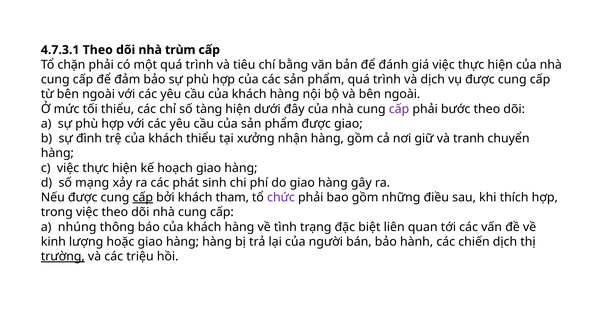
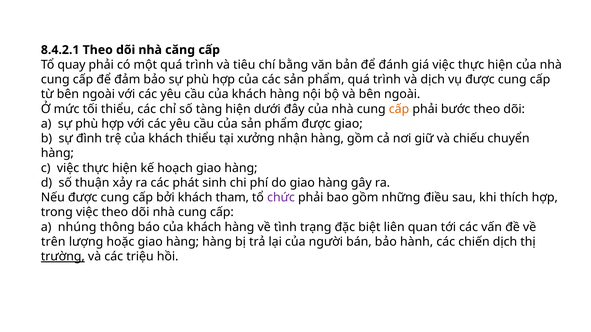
4.7.3.1: 4.7.3.1 -> 8.4.2.1
trùm: trùm -> căng
chặn: chặn -> quay
cấp at (399, 109) colour: purple -> orange
tranh: tranh -> chiếu
mạng: mạng -> thuận
cấp at (143, 198) underline: present -> none
kinh: kinh -> trên
